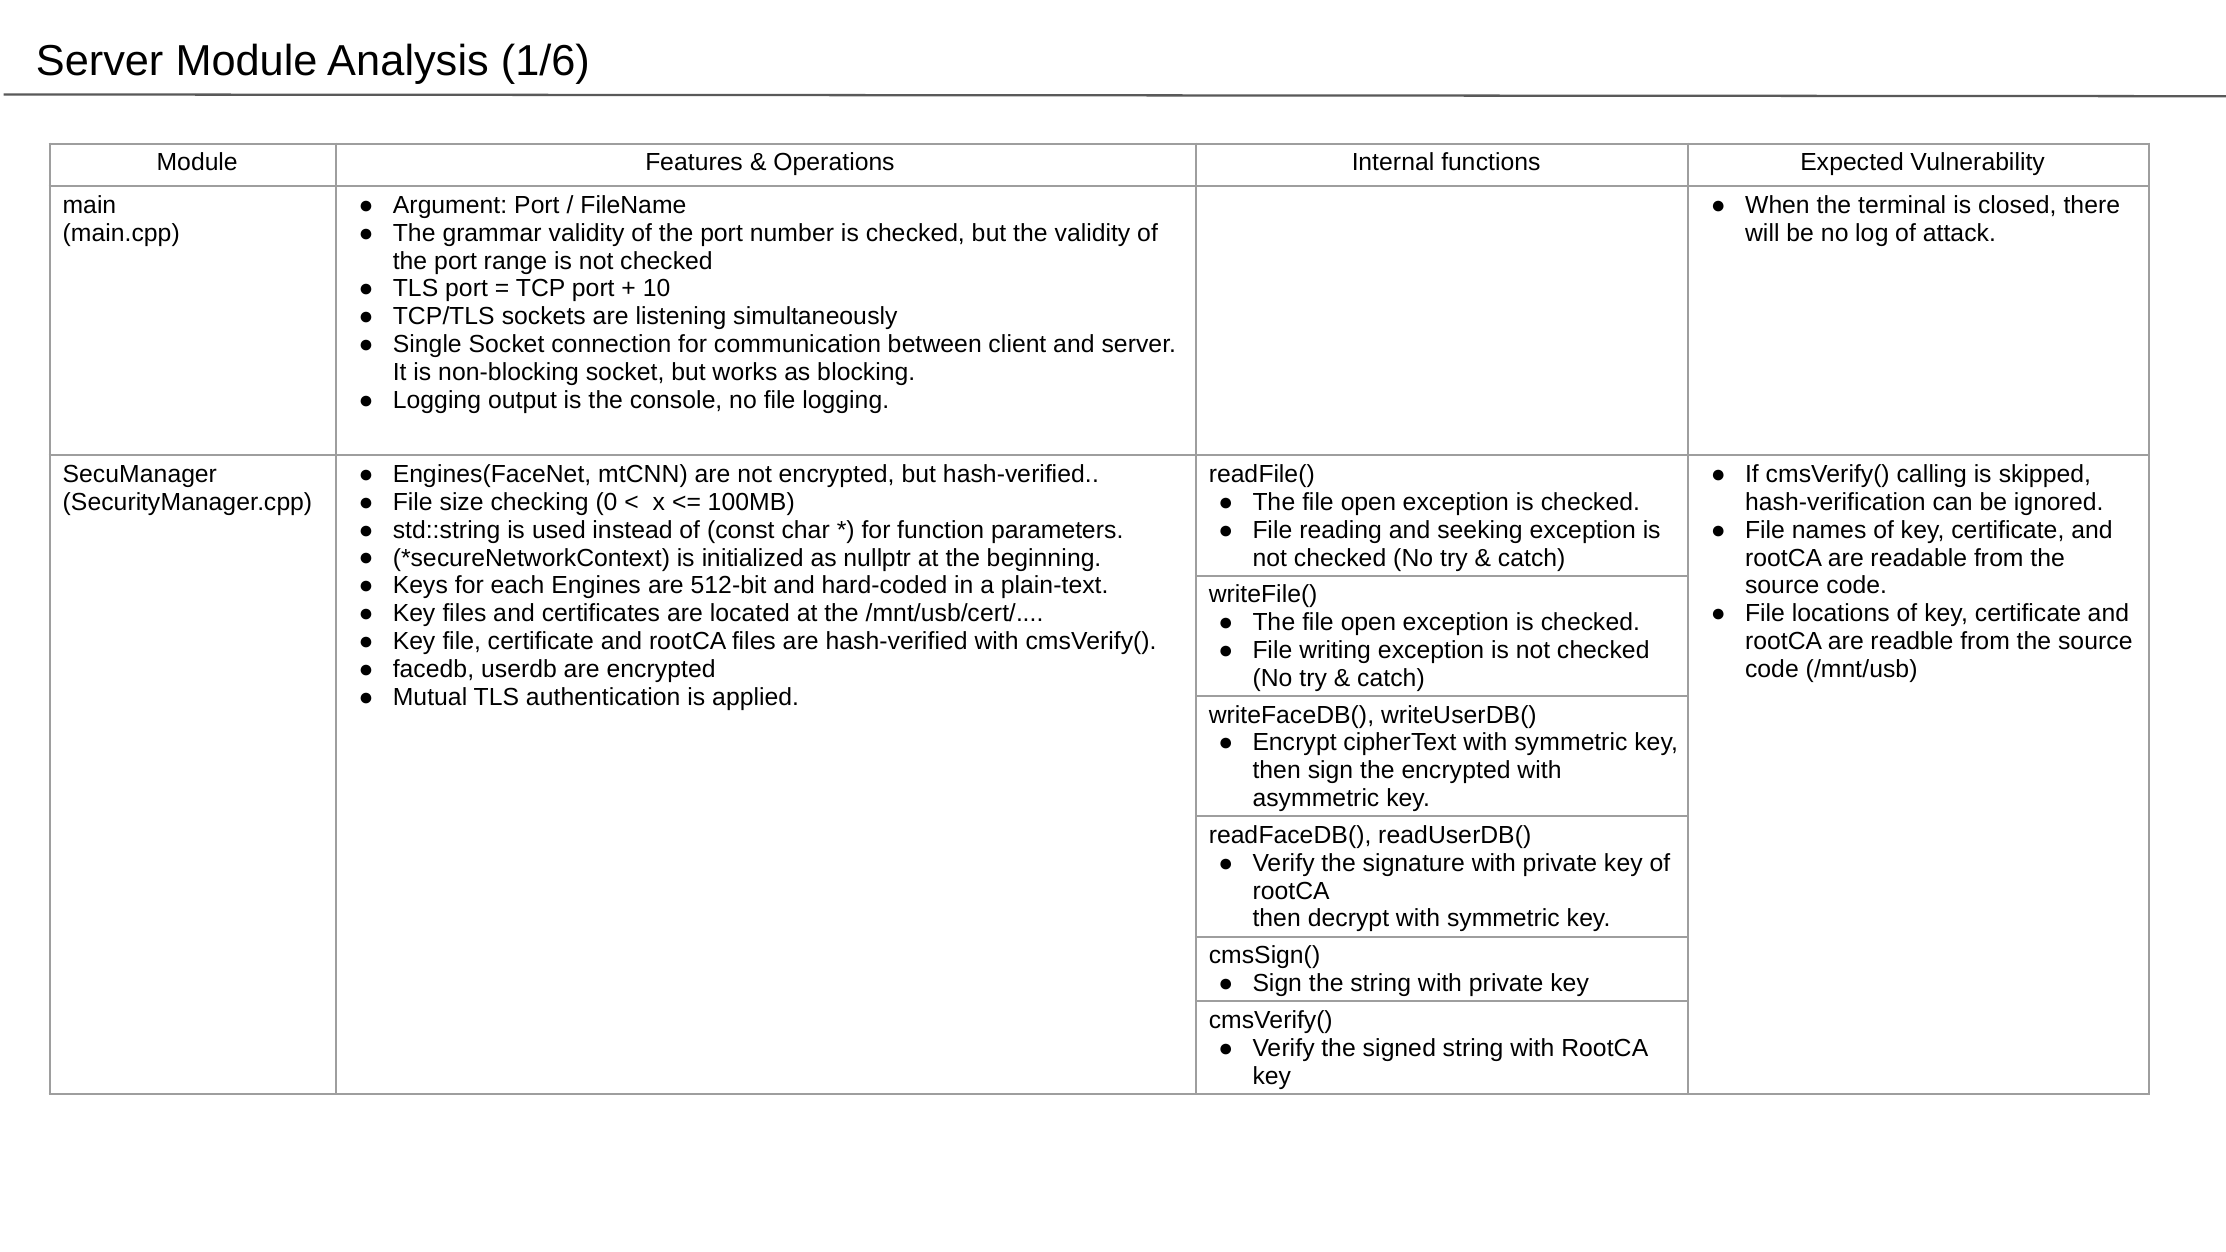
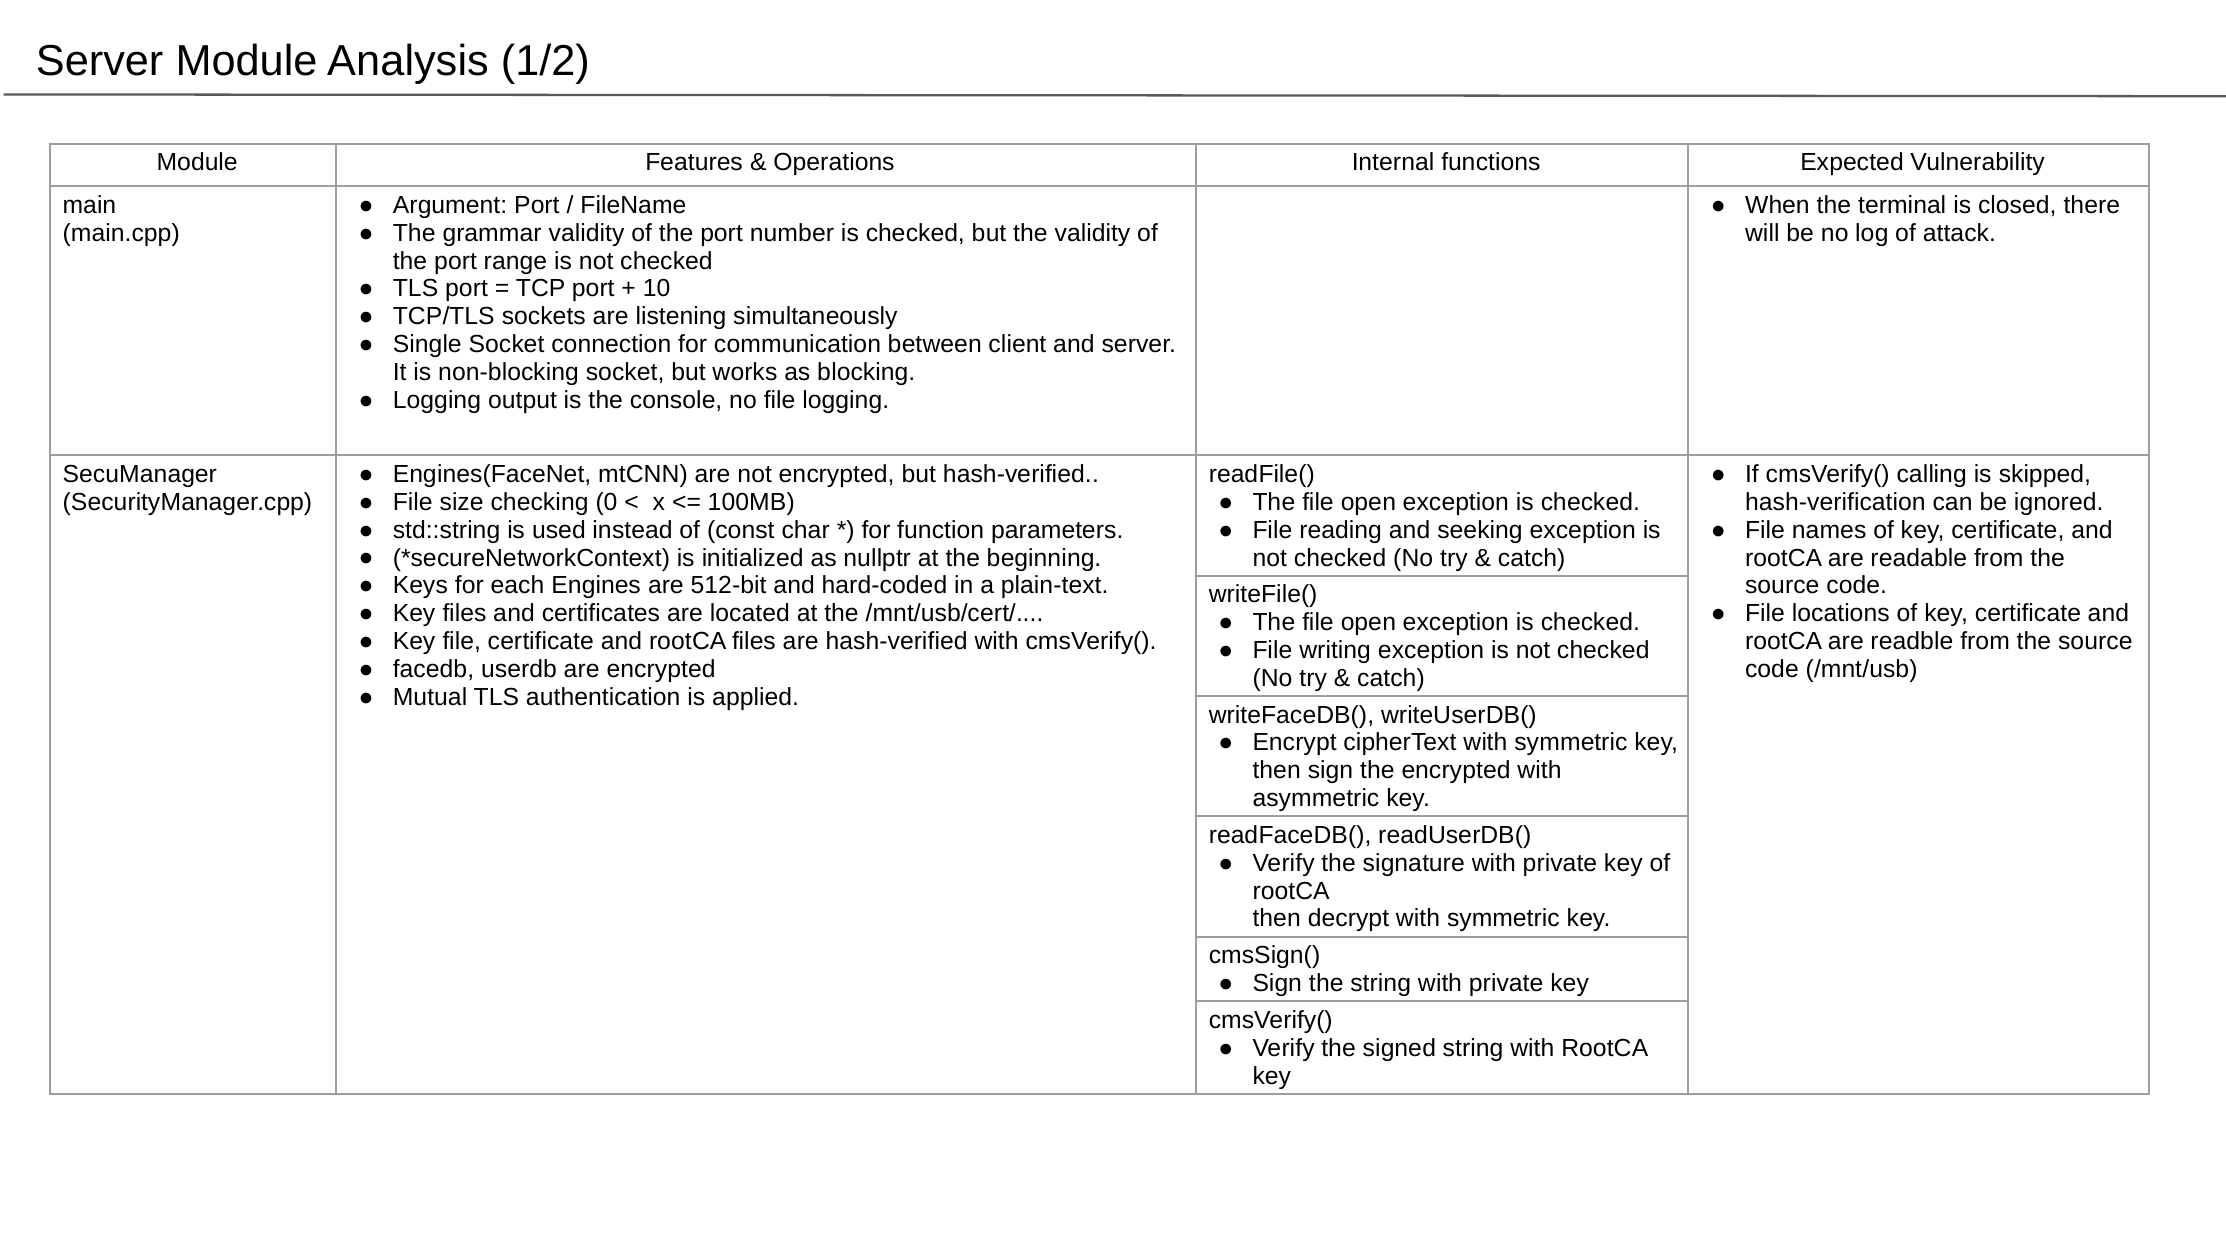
1/6: 1/6 -> 1/2
